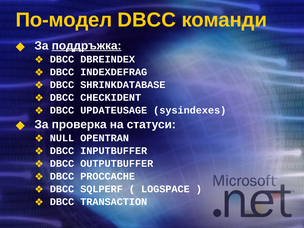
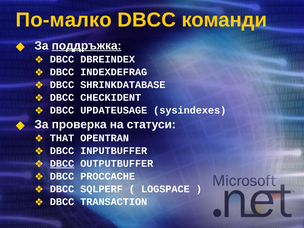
По-модел: По-модел -> По-малко
NULL: NULL -> THAT
DBCC at (62, 164) underline: none -> present
